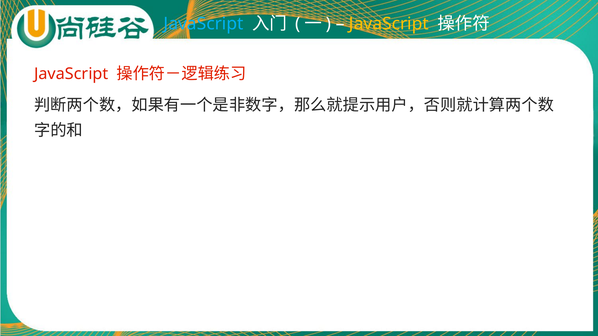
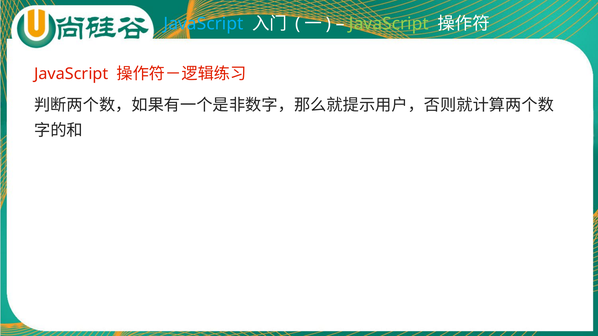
JavaScript at (389, 24) colour: yellow -> light green
